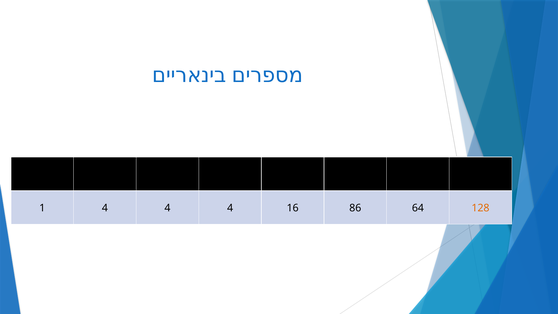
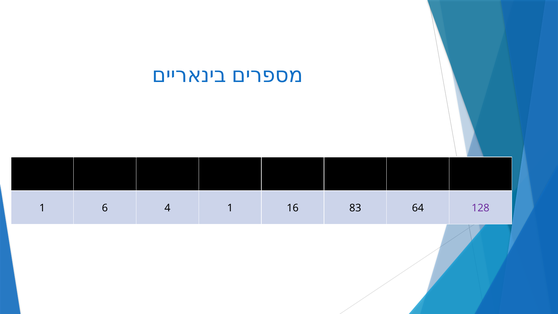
1 4: 4 -> 6
4 at (230, 208): 4 -> 1
86: 86 -> 83
128 colour: orange -> purple
